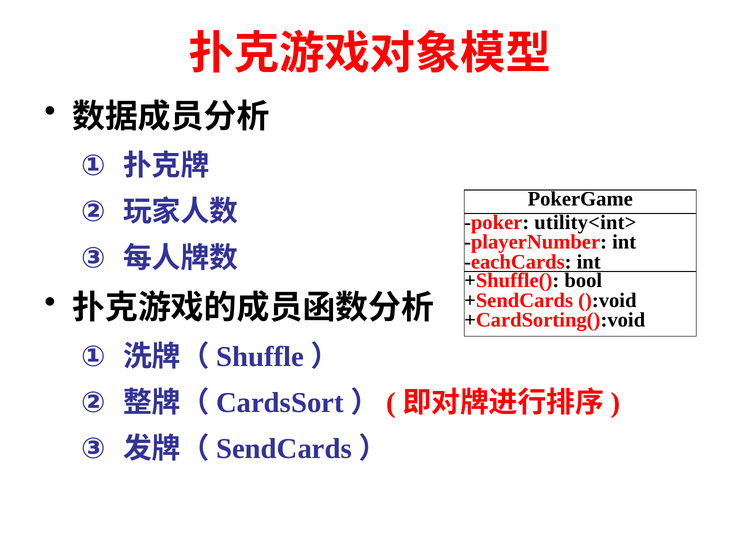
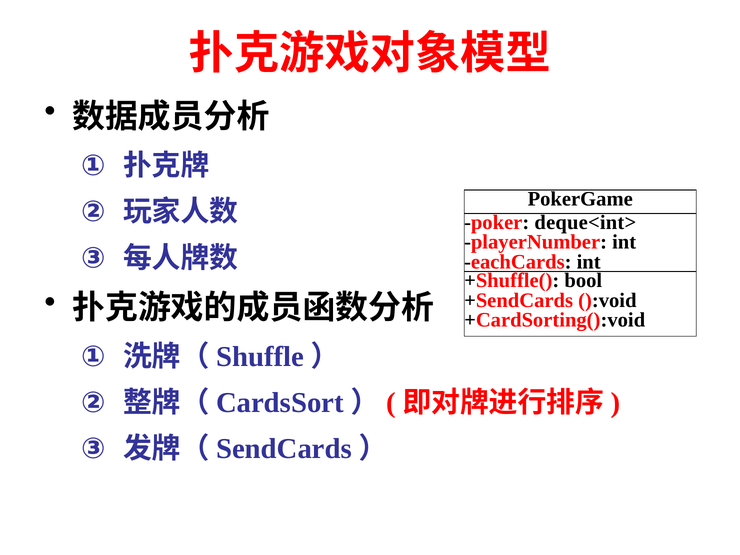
utility<int>: utility<int> -> deque<int>
